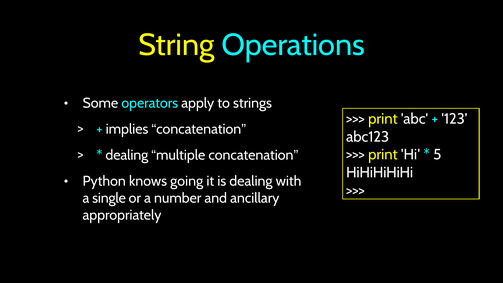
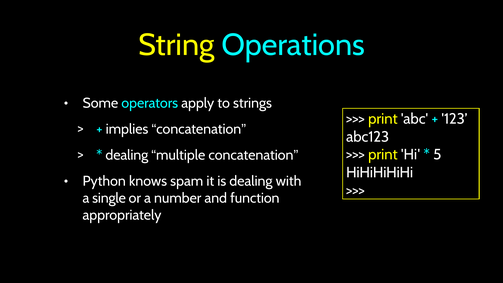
going: going -> spam
ancillary: ancillary -> function
